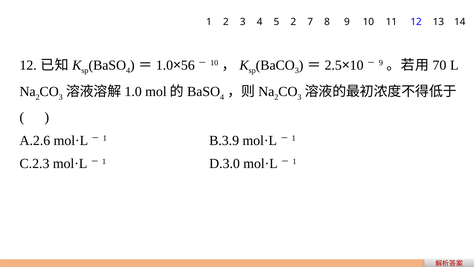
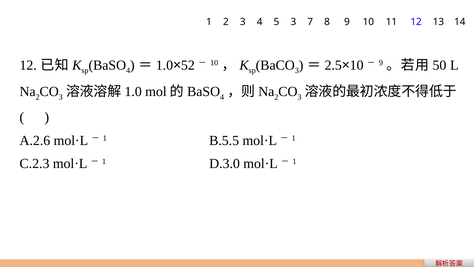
5 2: 2 -> 3
56: 56 -> 52
70: 70 -> 50
B.3.9: B.3.9 -> B.5.5
